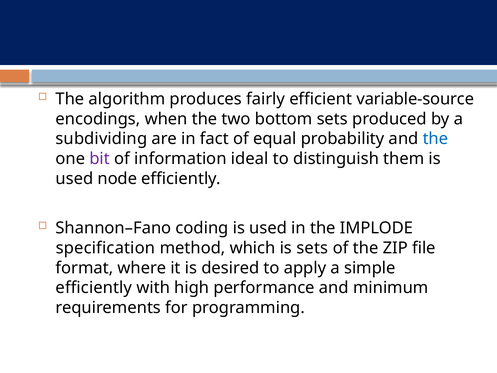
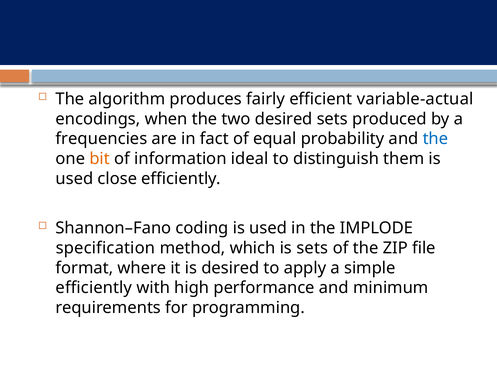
variable-source: variable-source -> variable-actual
two bottom: bottom -> desired
subdividing: subdividing -> frequencies
bit colour: purple -> orange
node: node -> close
